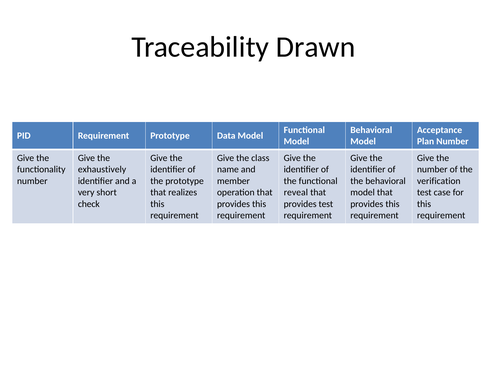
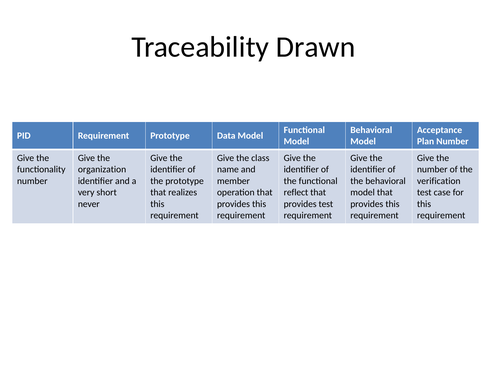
exhaustively: exhaustively -> organization
reveal: reveal -> reflect
check: check -> never
